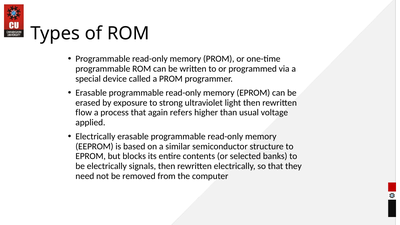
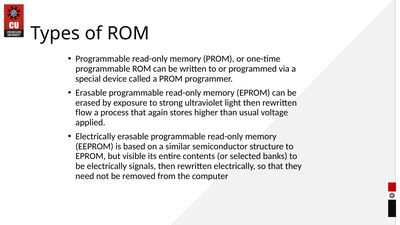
refers: refers -> stores
blocks: blocks -> visible
